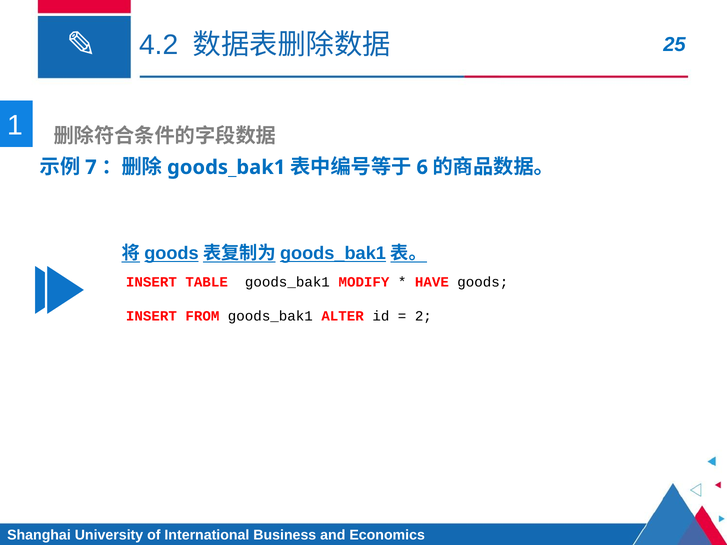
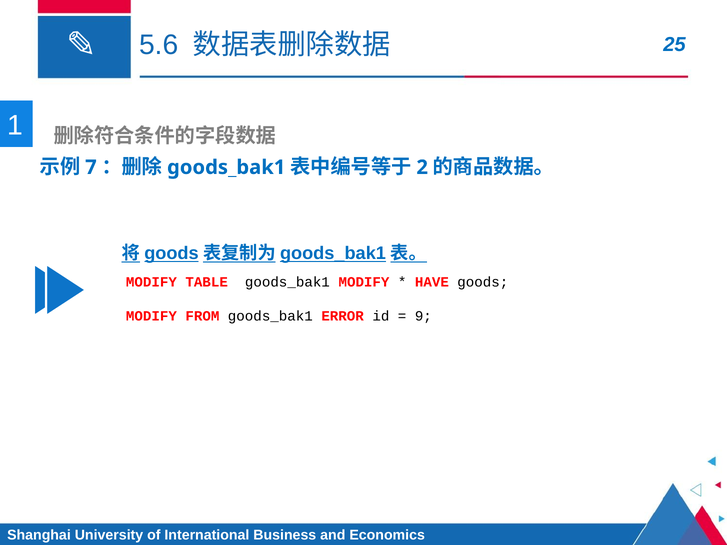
4.2: 4.2 -> 5.6
6: 6 -> 2
INSERT at (151, 282): INSERT -> MODIFY
INSERT at (151, 316): INSERT -> MODIFY
ALTER: ALTER -> ERROR
2: 2 -> 9
